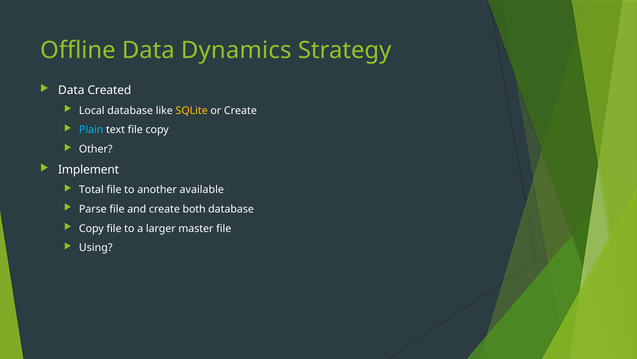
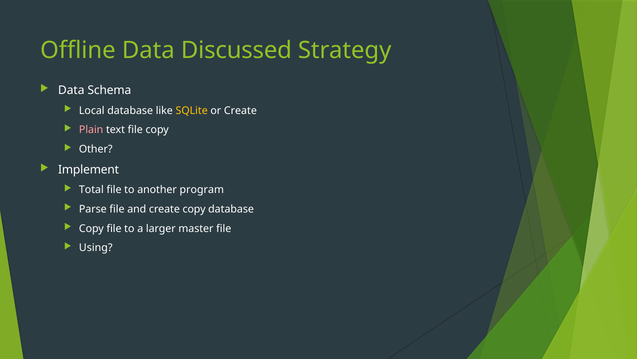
Dynamics: Dynamics -> Discussed
Created: Created -> Schema
Plain colour: light blue -> pink
available: available -> program
create both: both -> copy
